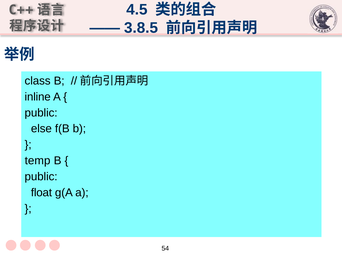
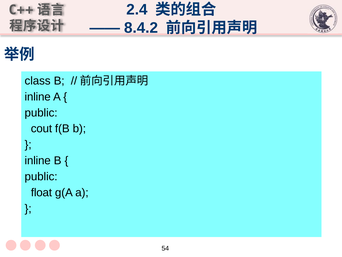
4.5: 4.5 -> 2.4
3.8.5: 3.8.5 -> 8.4.2
else: else -> cout
temp at (38, 160): temp -> inline
